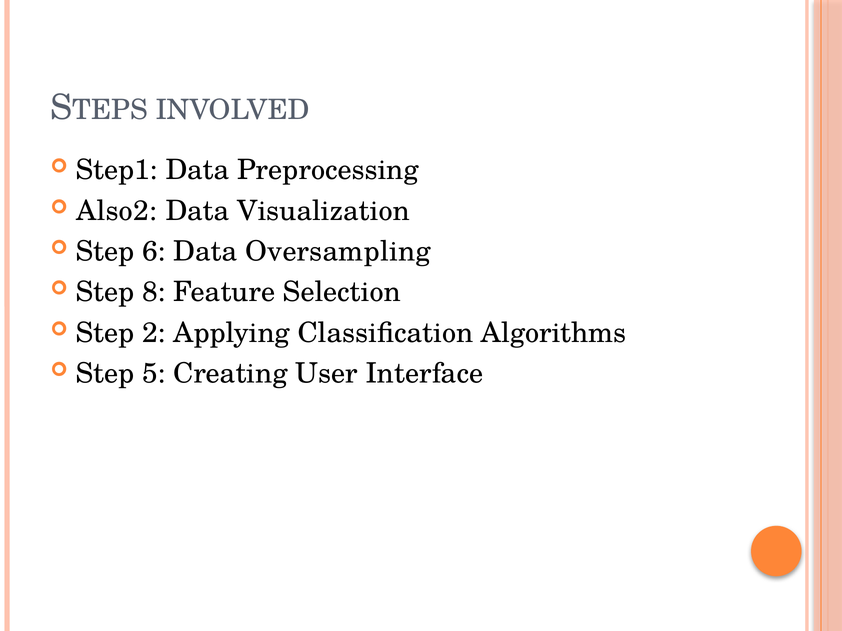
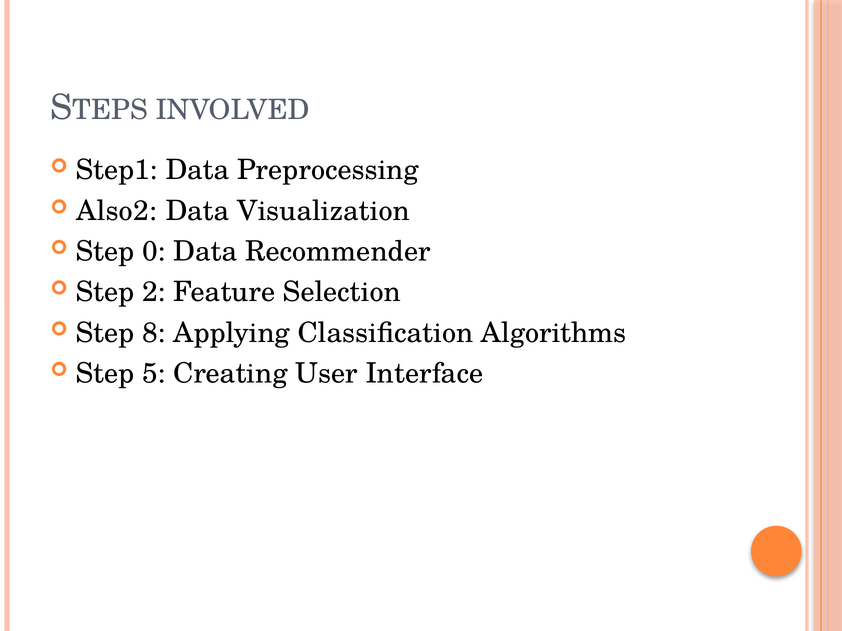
6: 6 -> 0
Oversampling: Oversampling -> Recommender
8: 8 -> 2
2: 2 -> 8
